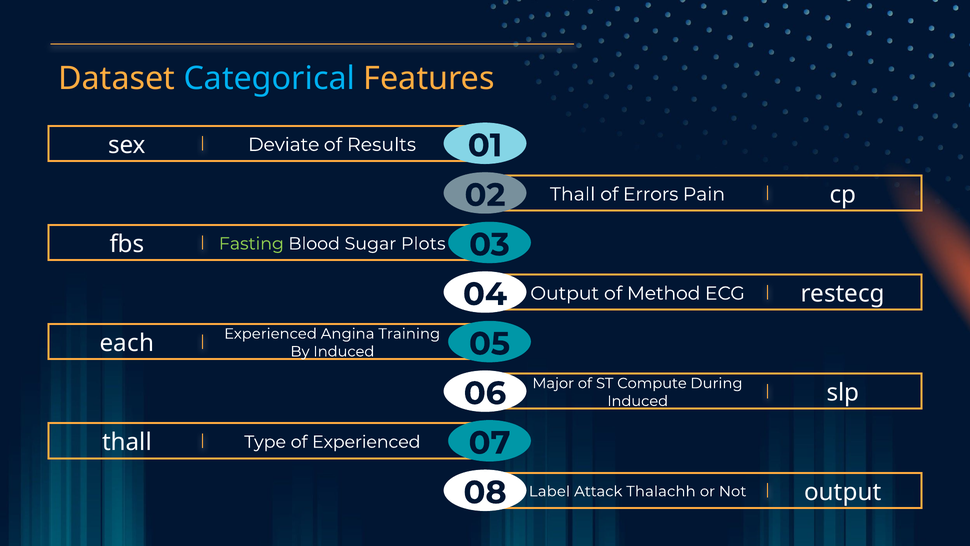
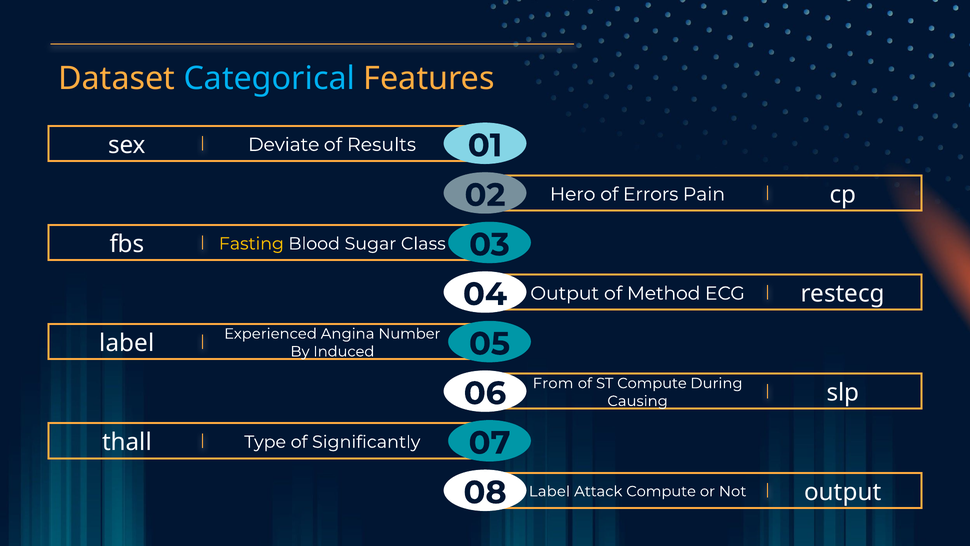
Thall at (573, 194): Thall -> Hero
Fasting colour: light green -> yellow
Plots: Plots -> Class
each at (127, 343): each -> label
Training: Training -> Number
Major: Major -> From
Induced at (638, 401): Induced -> Causing
of Experienced: Experienced -> Significantly
Attack Thalachh: Thalachh -> Compute
